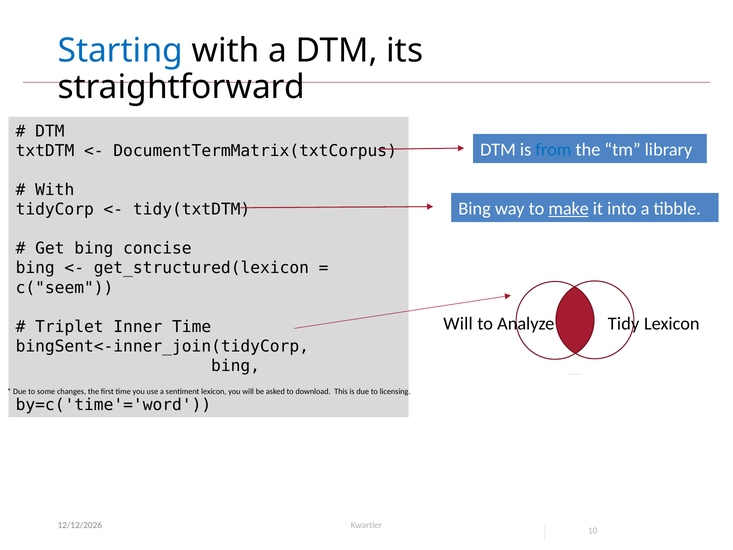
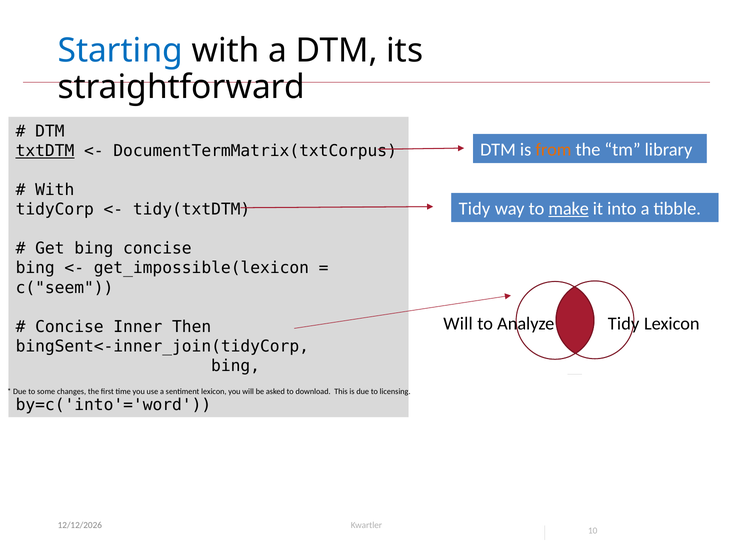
from colour: blue -> orange
txtDTM underline: none -> present
Bing at (475, 209): Bing -> Tidy
get_structured(lexicon: get_structured(lexicon -> get_impossible(lexicon
Triplet at (69, 327): Triplet -> Concise
Inner Time: Time -> Then
by=c('time'='word: by=c('time'='word -> by=c('into'='word
